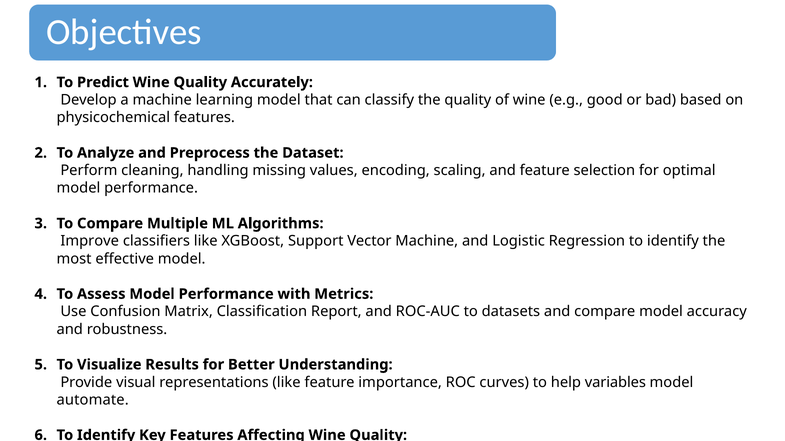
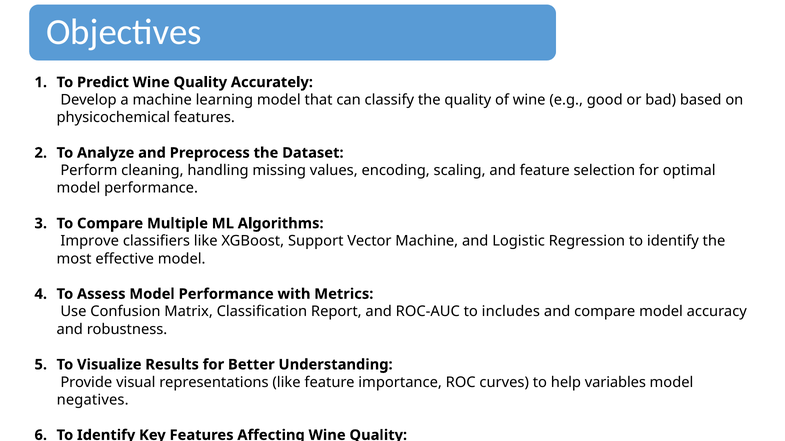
datasets: datasets -> includes
automate: automate -> negatives
